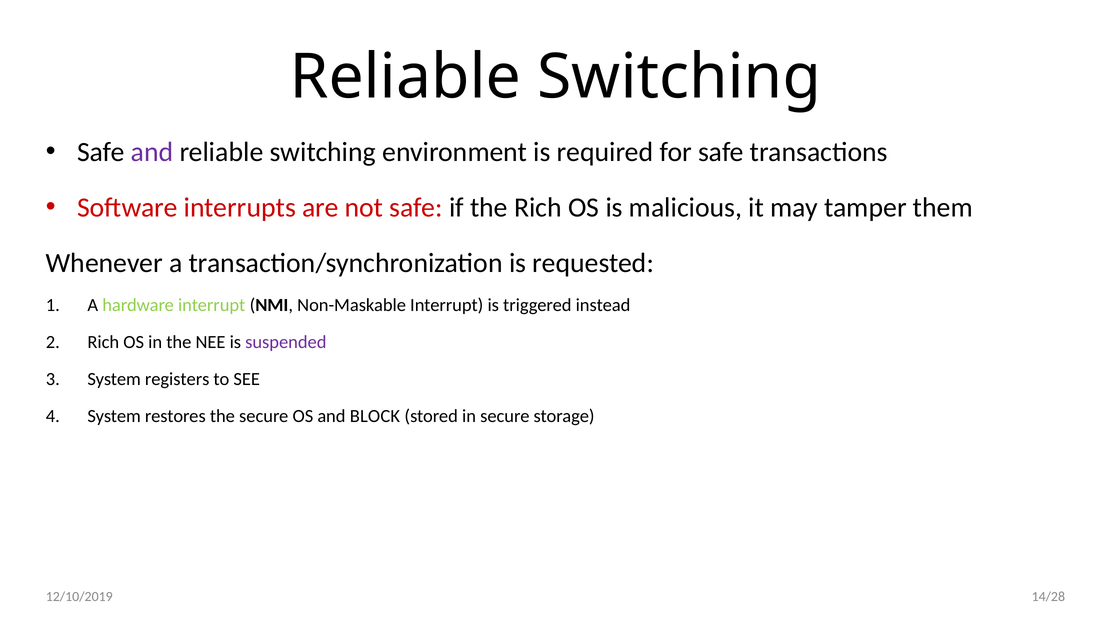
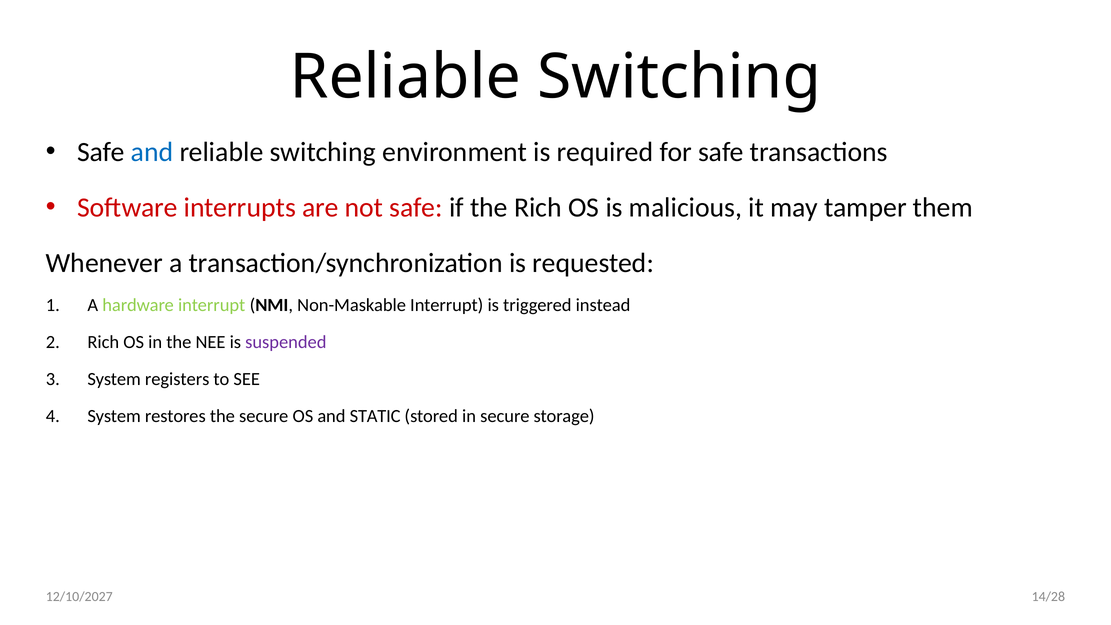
and at (152, 152) colour: purple -> blue
BLOCK: BLOCK -> STATIC
12/10/2019: 12/10/2019 -> 12/10/2027
